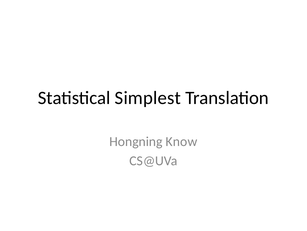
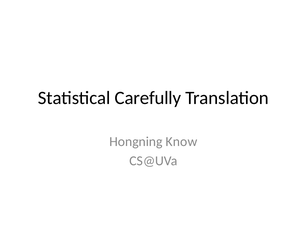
Simplest: Simplest -> Carefully
